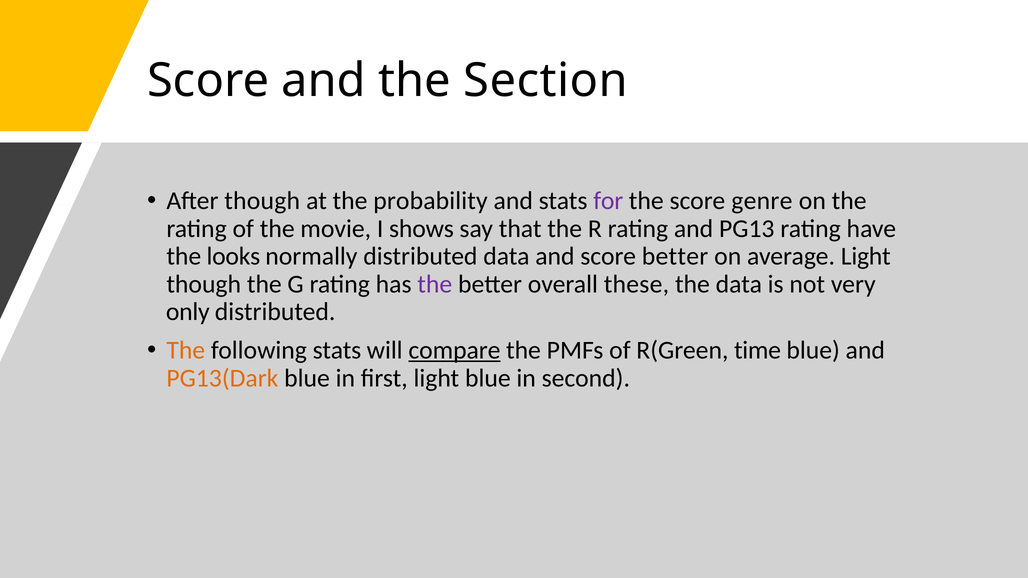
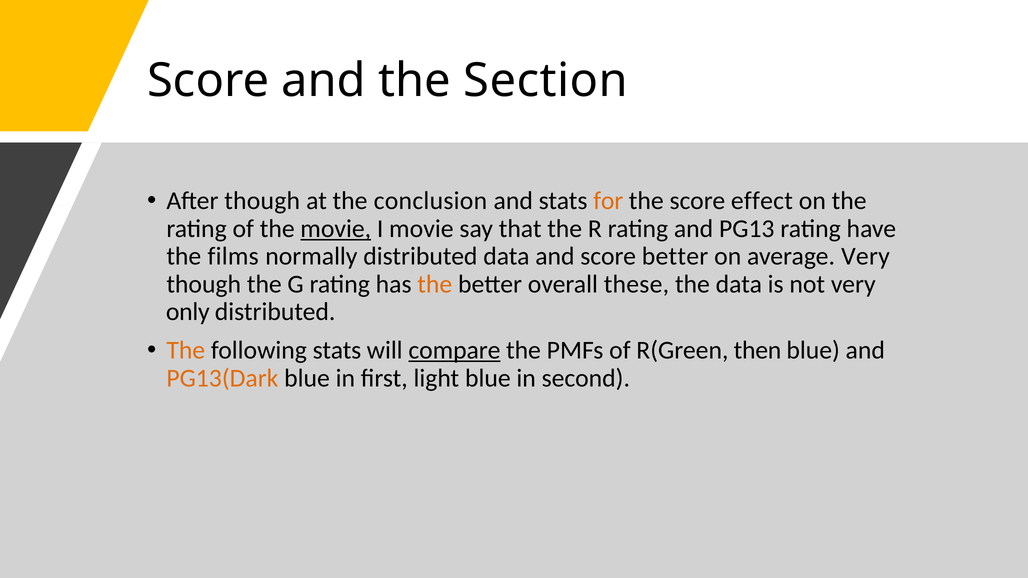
probability: probability -> conclusion
for colour: purple -> orange
genre: genre -> effect
movie at (336, 229) underline: none -> present
I shows: shows -> movie
looks: looks -> films
average Light: Light -> Very
the at (435, 284) colour: purple -> orange
time: time -> then
